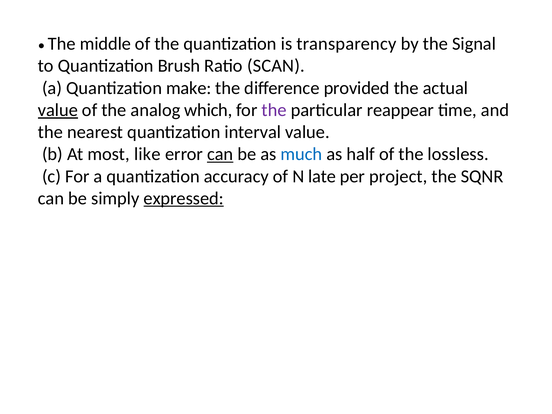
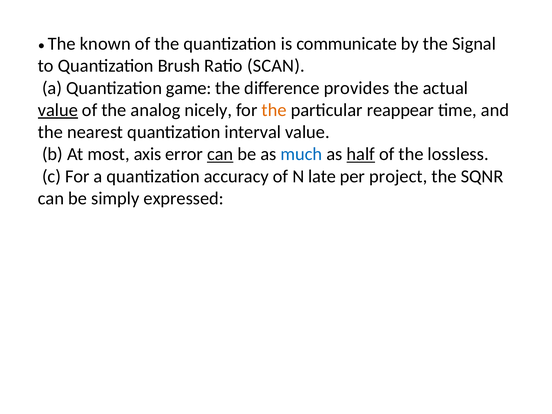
middle: middle -> known
transparency: transparency -> communicate
make: make -> game
provided: provided -> provides
which: which -> nicely
the at (274, 110) colour: purple -> orange
like: like -> axis
half underline: none -> present
expressed underline: present -> none
